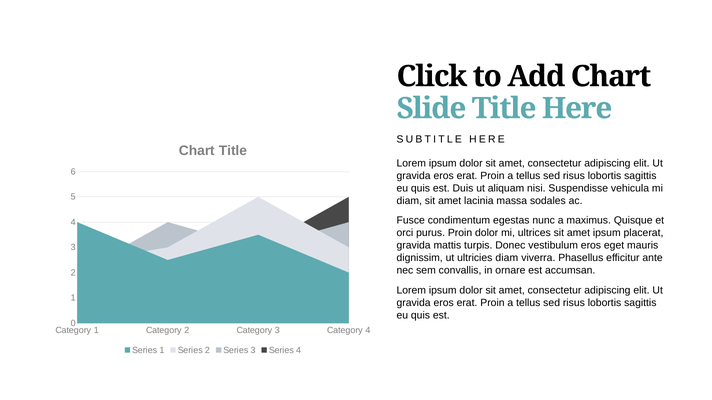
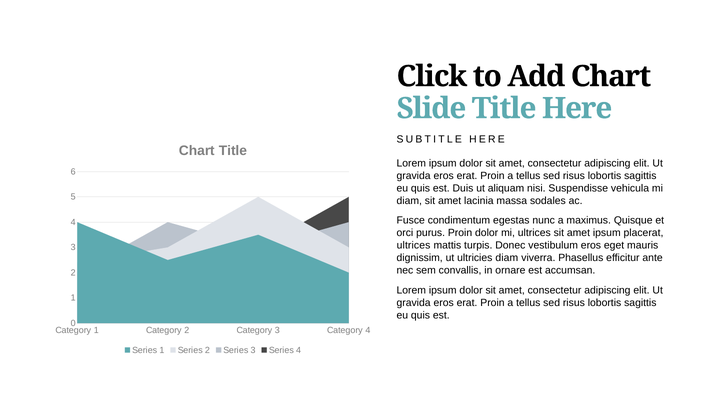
gravida at (414, 246): gravida -> ultrices
